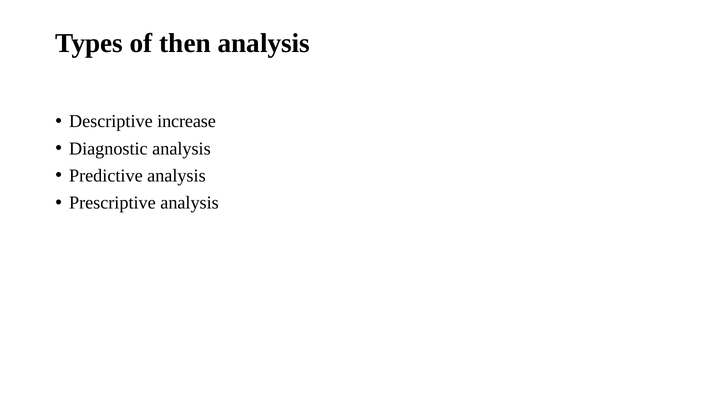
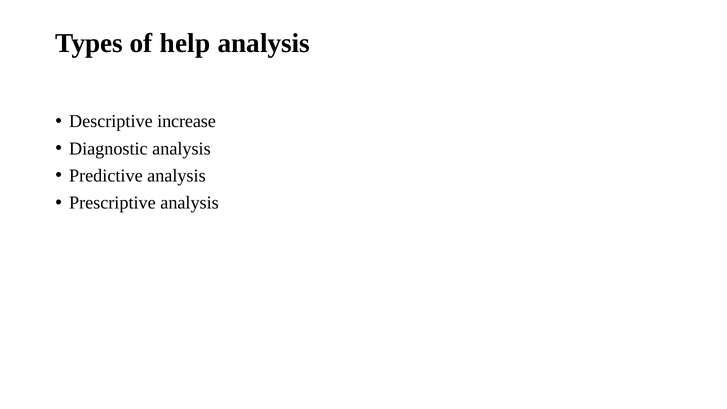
then: then -> help
